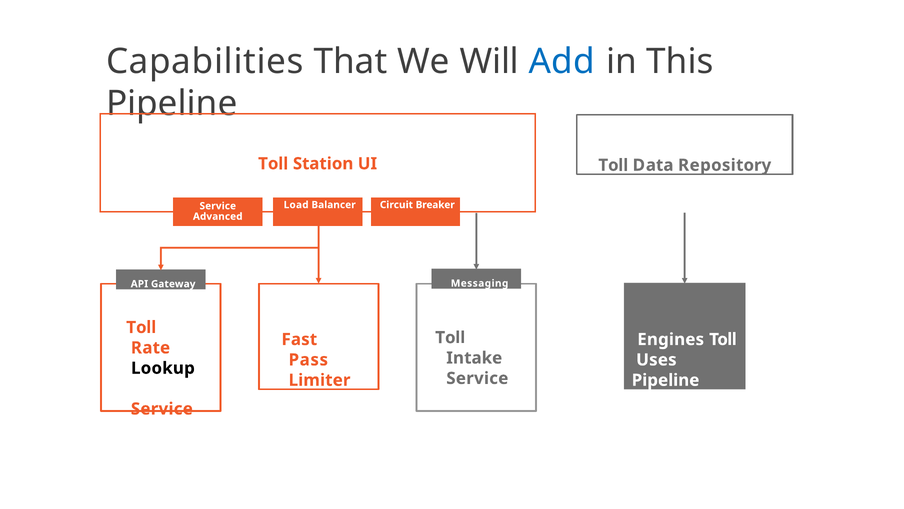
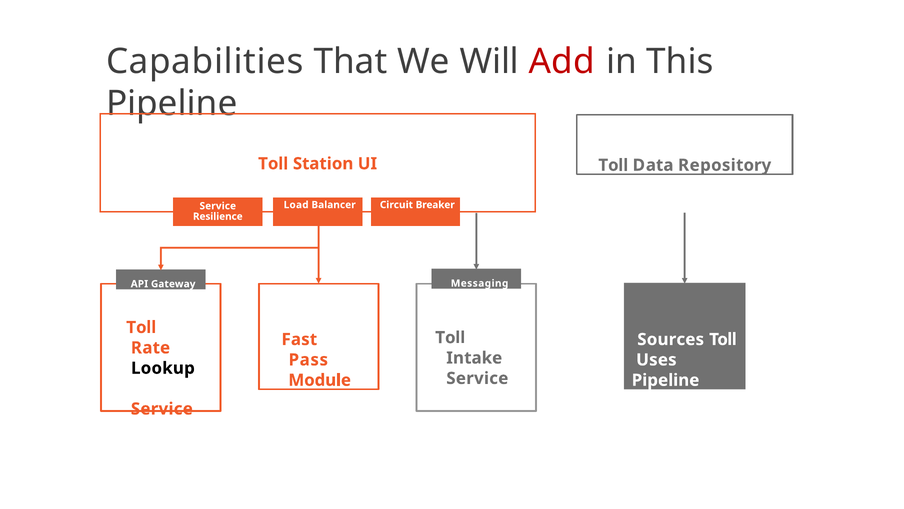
Add colour: blue -> red
Advanced: Advanced -> Resilience
Engines: Engines -> Sources
Limiter: Limiter -> Module
